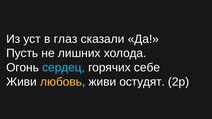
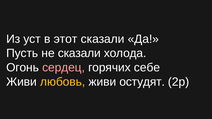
глаз: глаз -> этот
не лишних: лишних -> сказали
сердец colour: light blue -> pink
